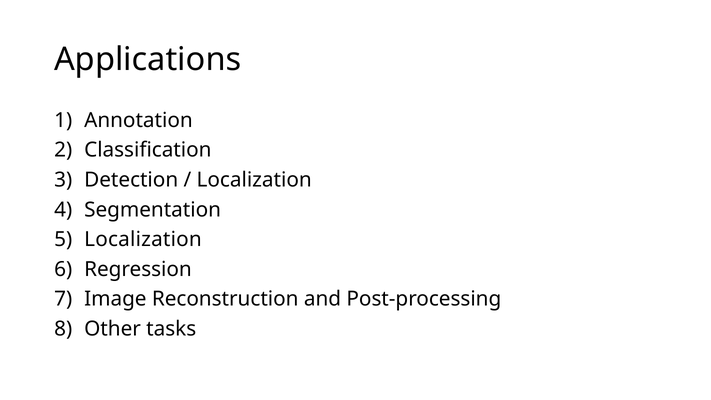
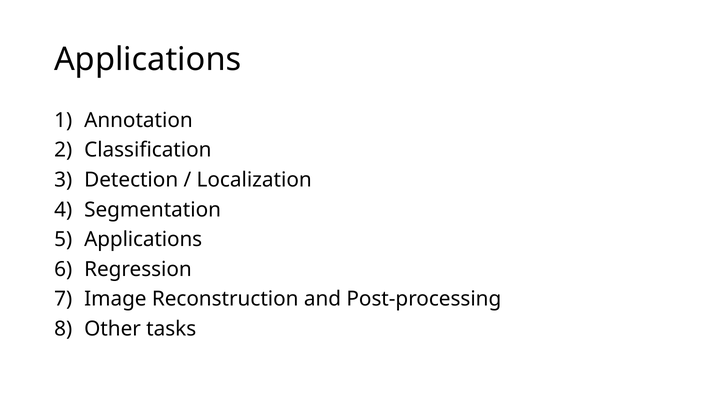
Localization at (143, 239): Localization -> Applications
